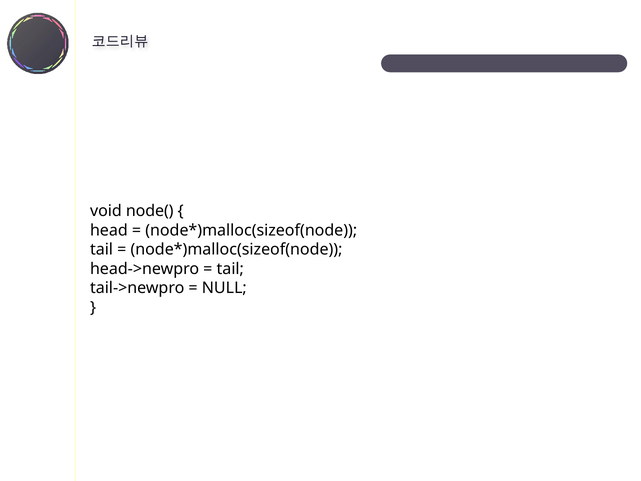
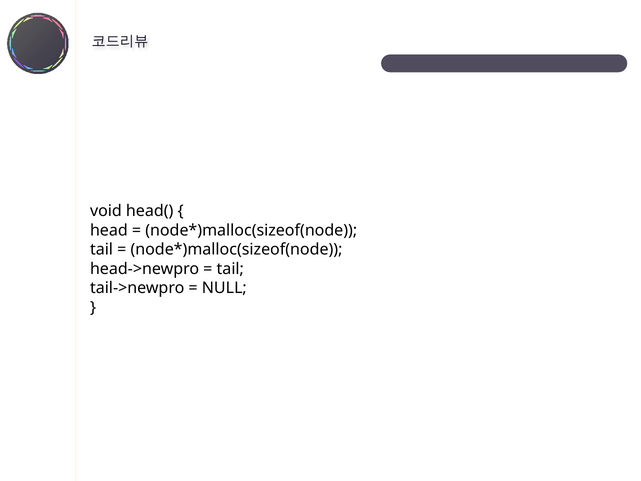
node(: node( -> head(
